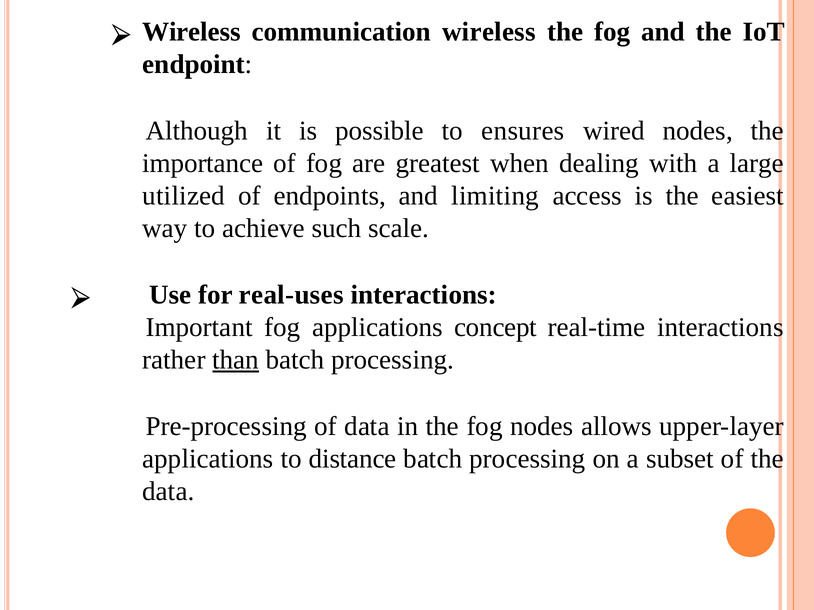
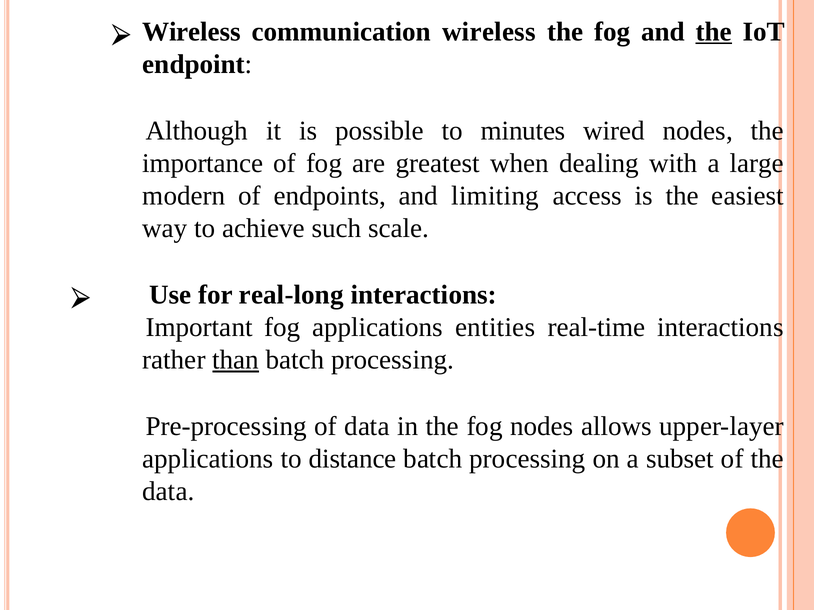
the at (714, 32) underline: none -> present
ensures: ensures -> minutes
utilized: utilized -> modern
real-uses: real-uses -> real-long
concept: concept -> entities
